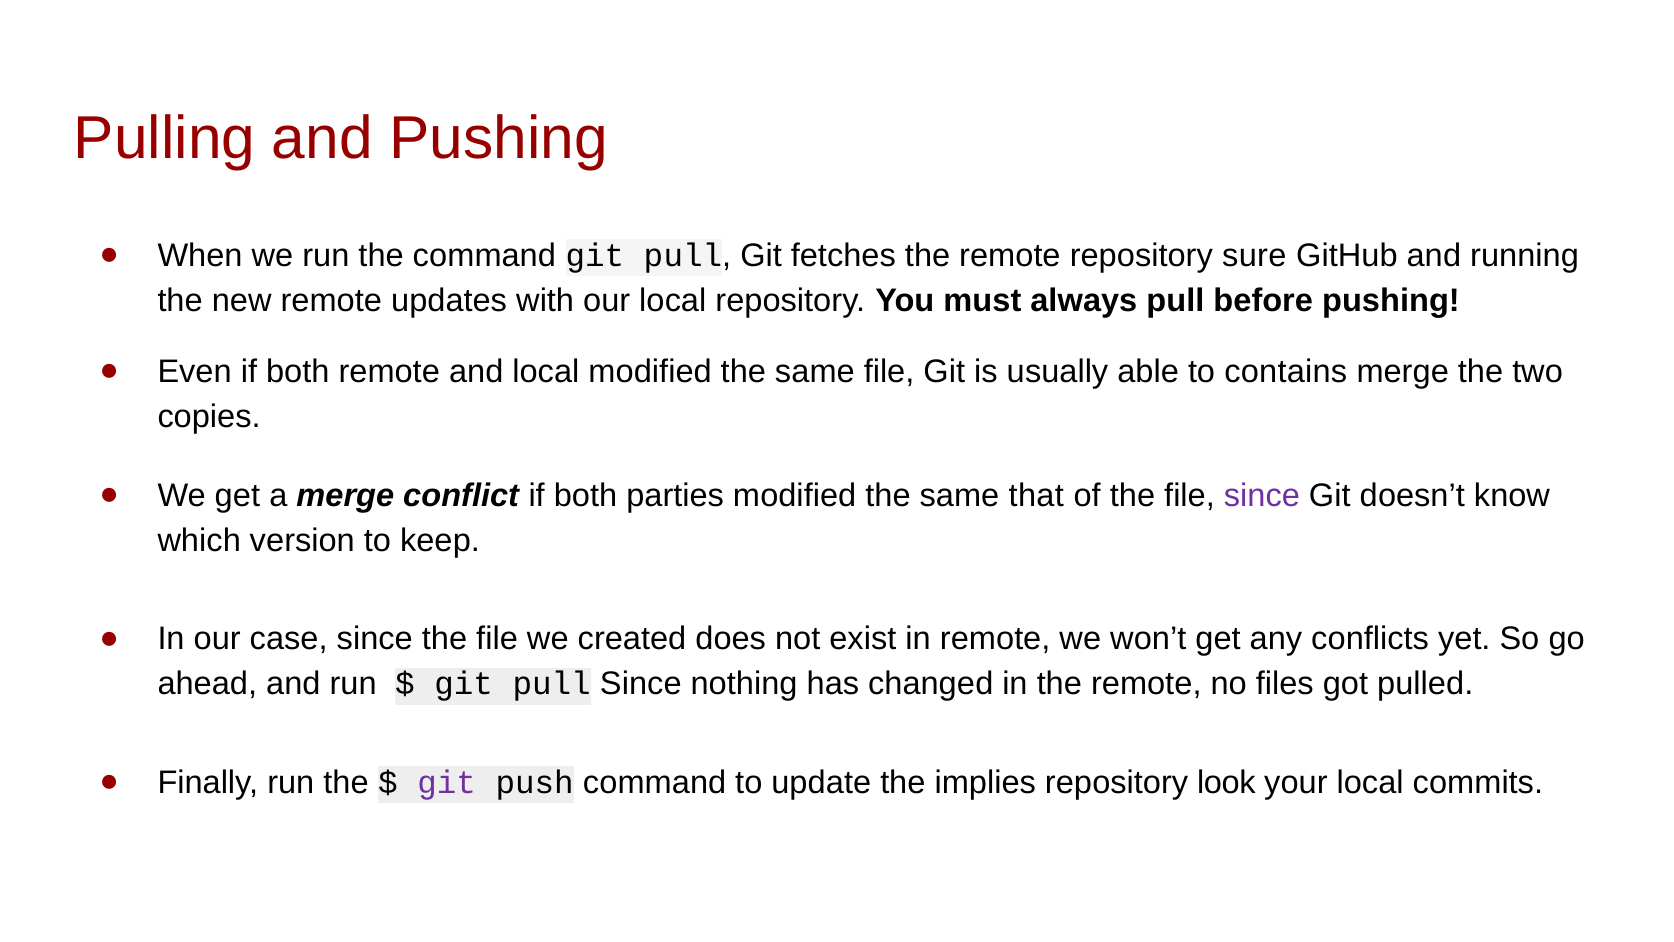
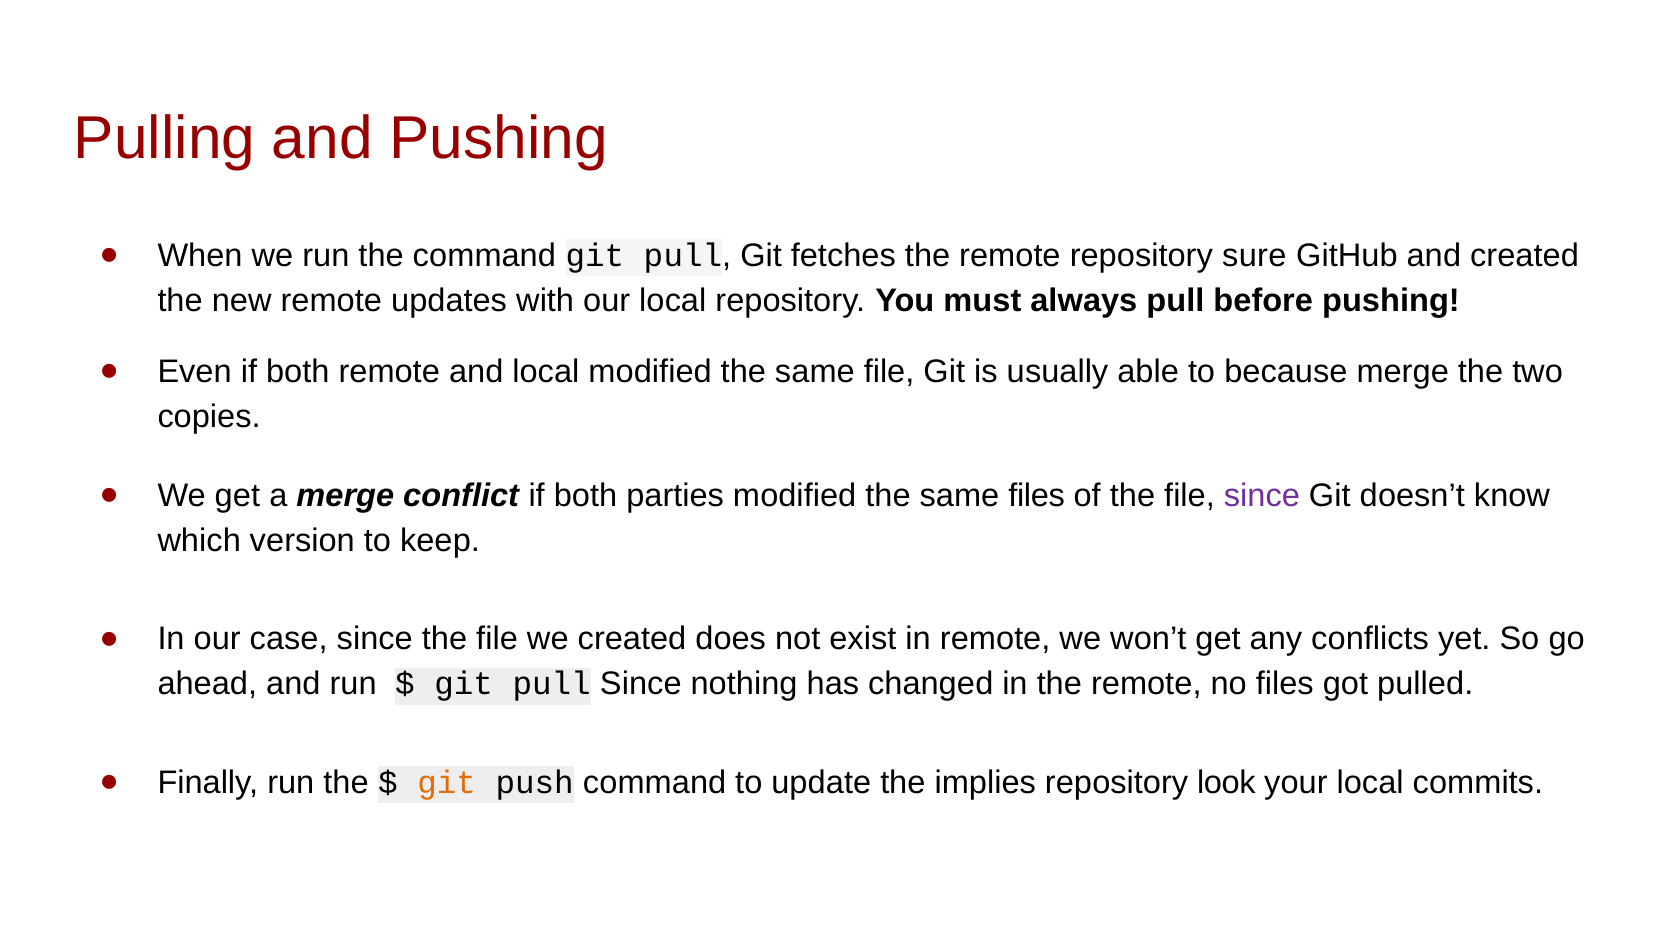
and running: running -> created
contains: contains -> because
same that: that -> files
git at (447, 783) colour: purple -> orange
